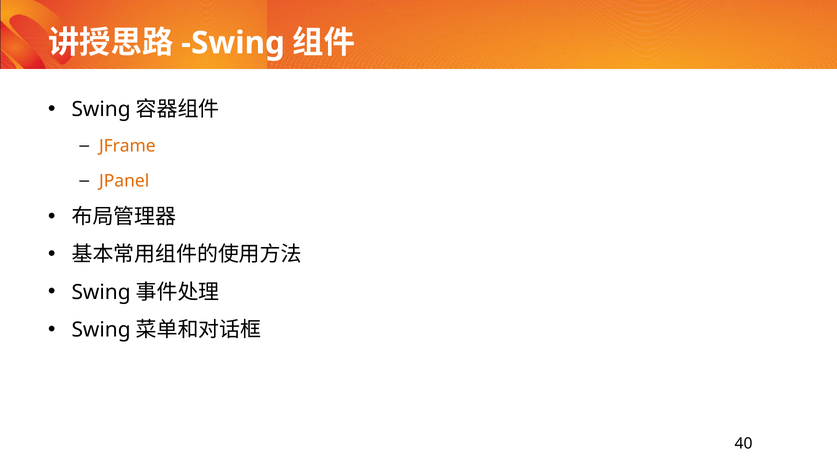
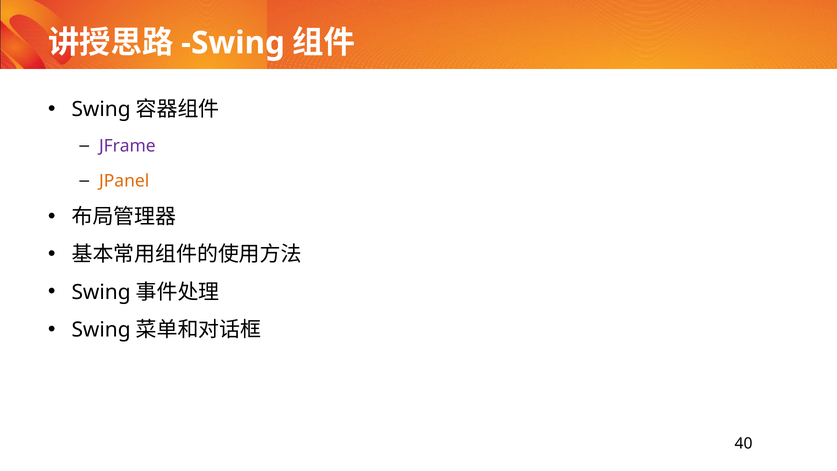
JFrame colour: orange -> purple
